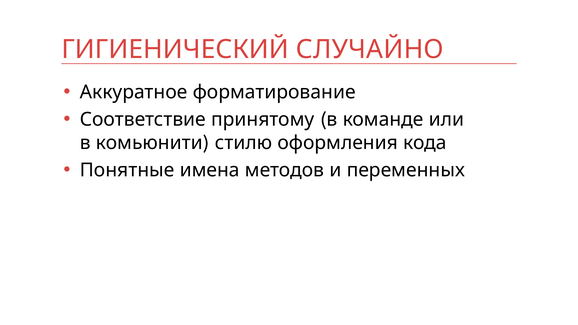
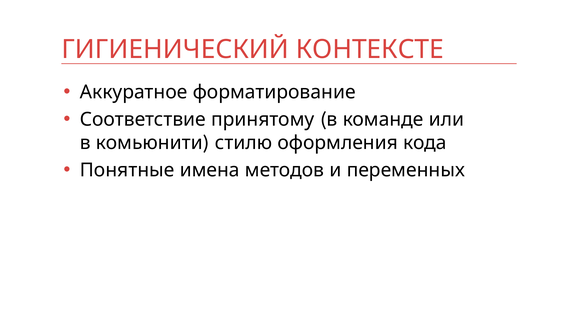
СЛУЧАЙНО: СЛУЧАЙНО -> КОНТЕКСТЕ
